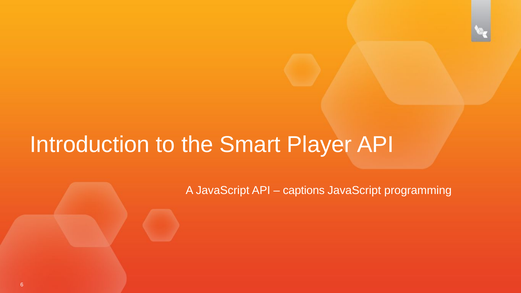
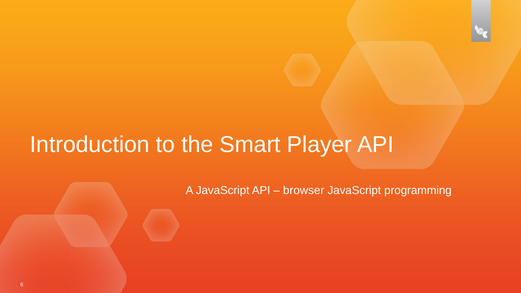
captions: captions -> browser
